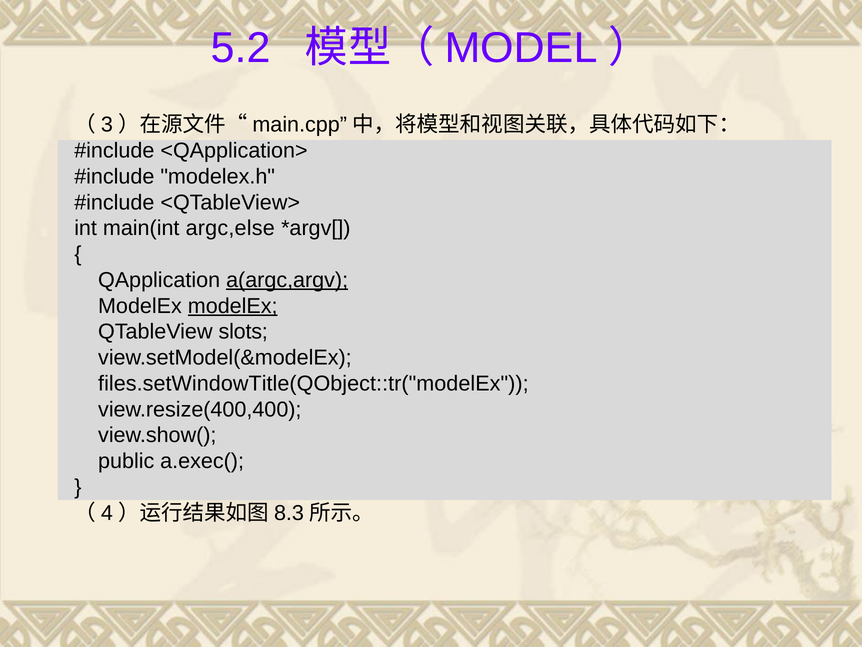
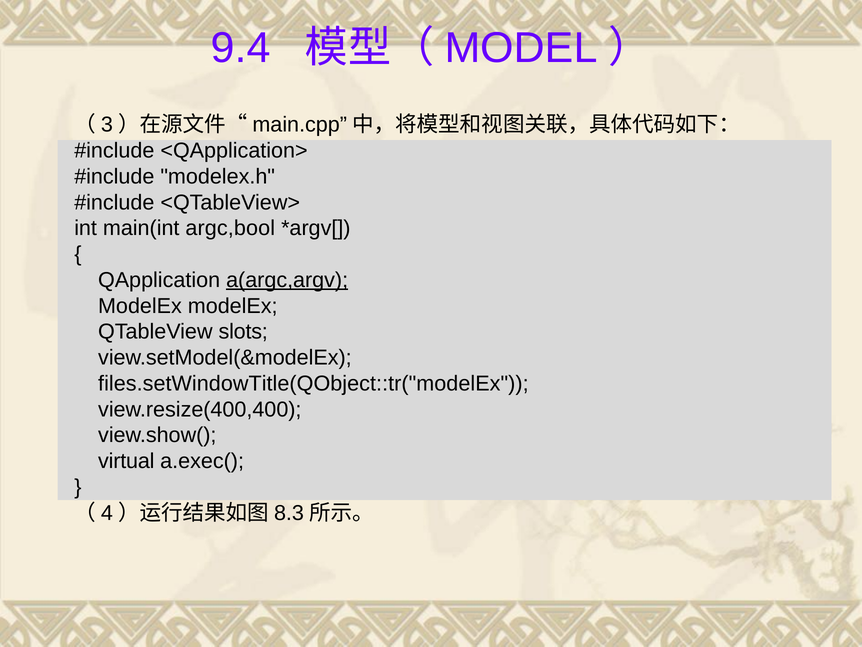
5.2: 5.2 -> 9.4
argc,else: argc,else -> argc,bool
modelEx at (233, 306) underline: present -> none
public: public -> virtual
